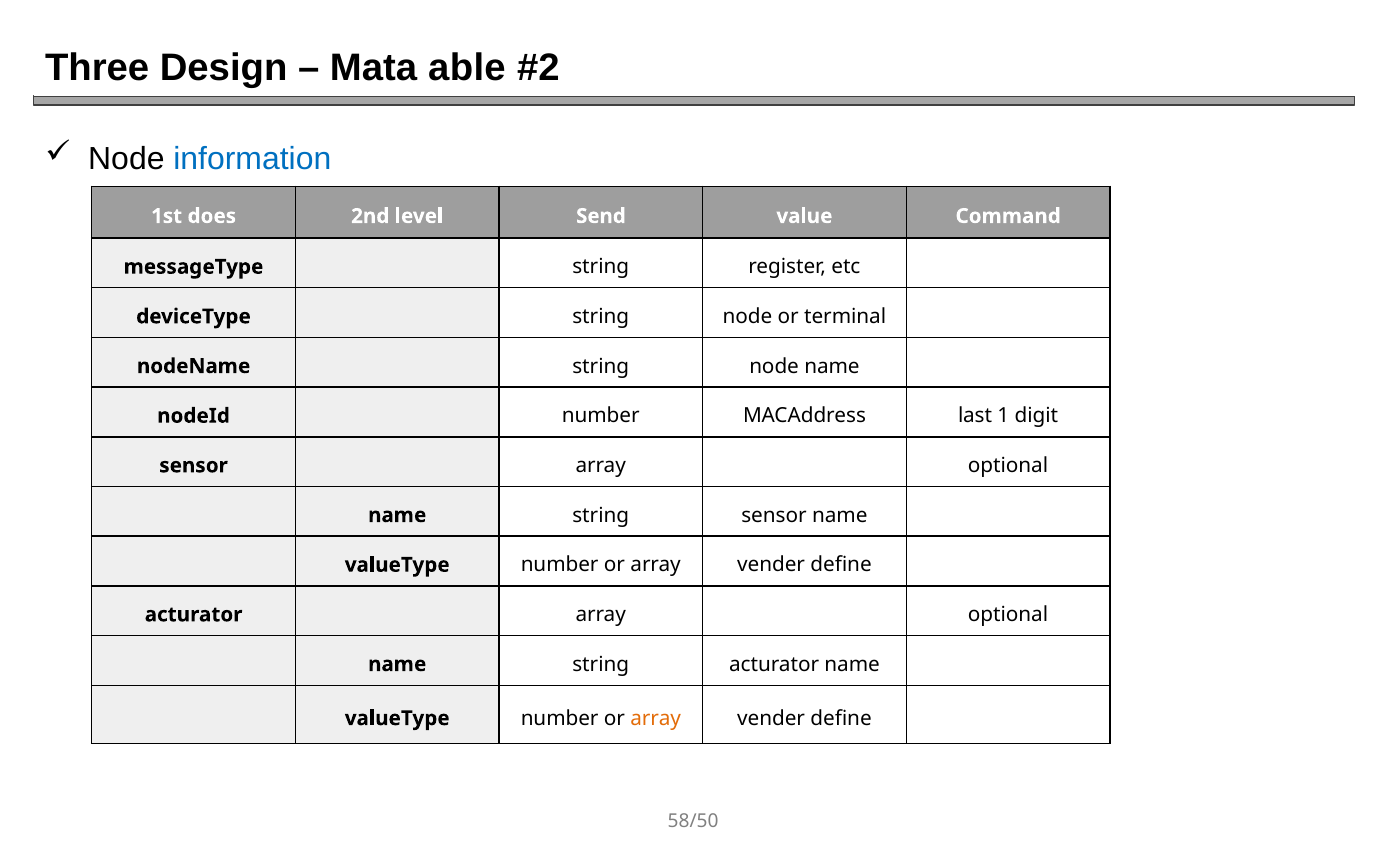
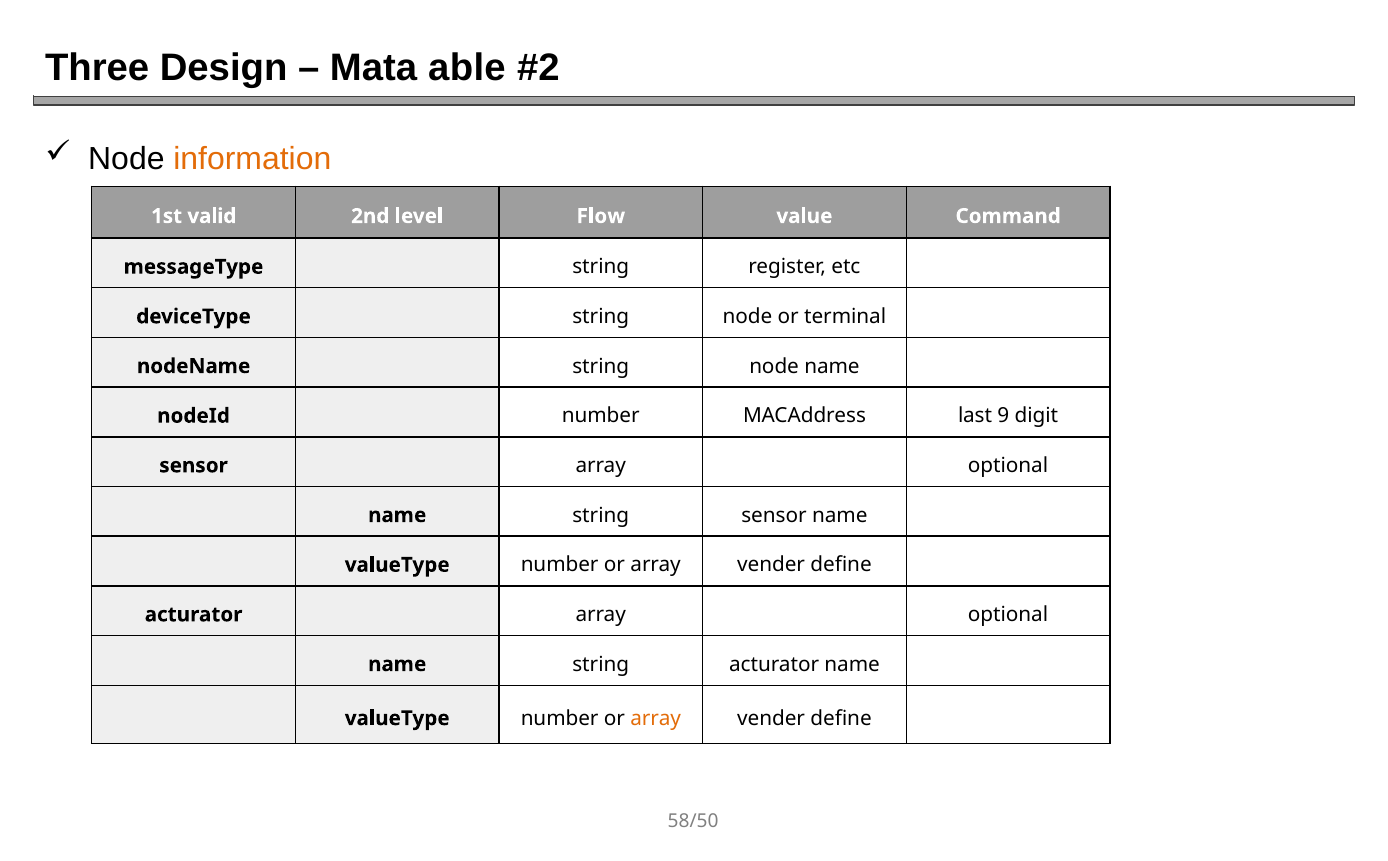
information colour: blue -> orange
does: does -> valid
Send: Send -> Flow
1: 1 -> 9
